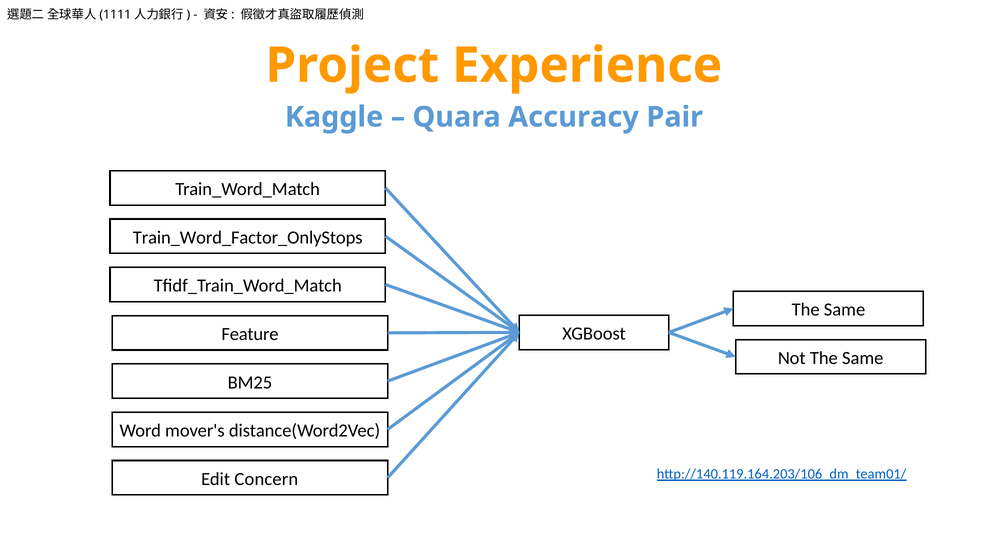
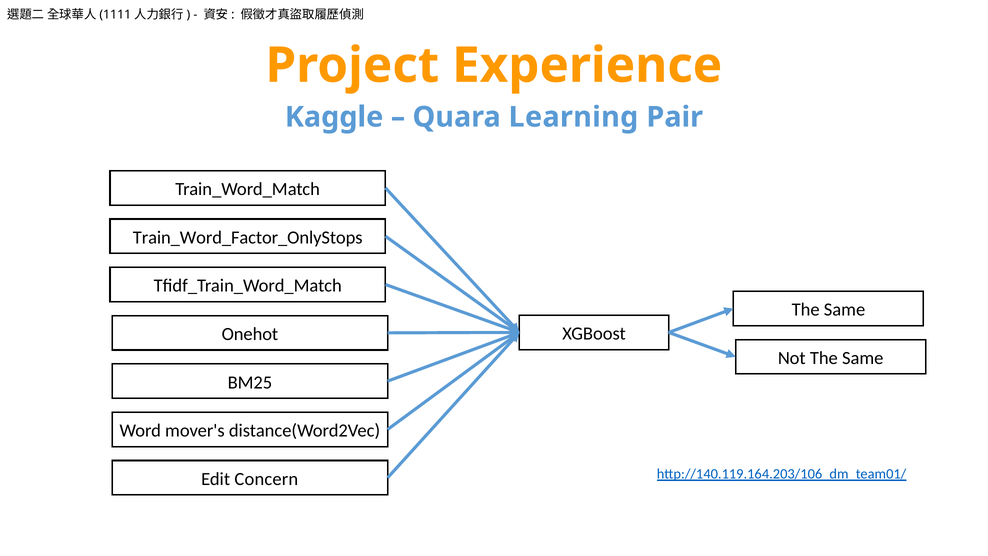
Accuracy: Accuracy -> Learning
Feature: Feature -> Onehot
